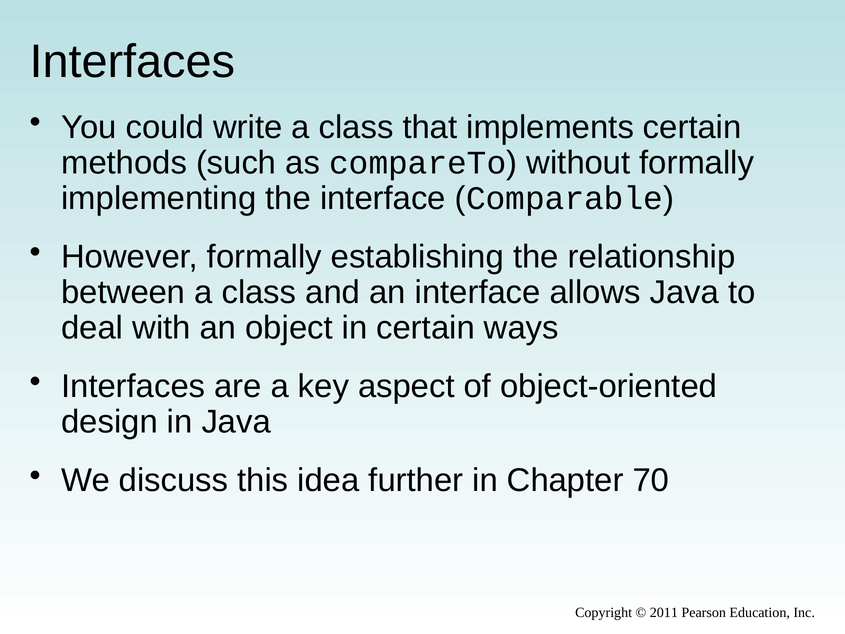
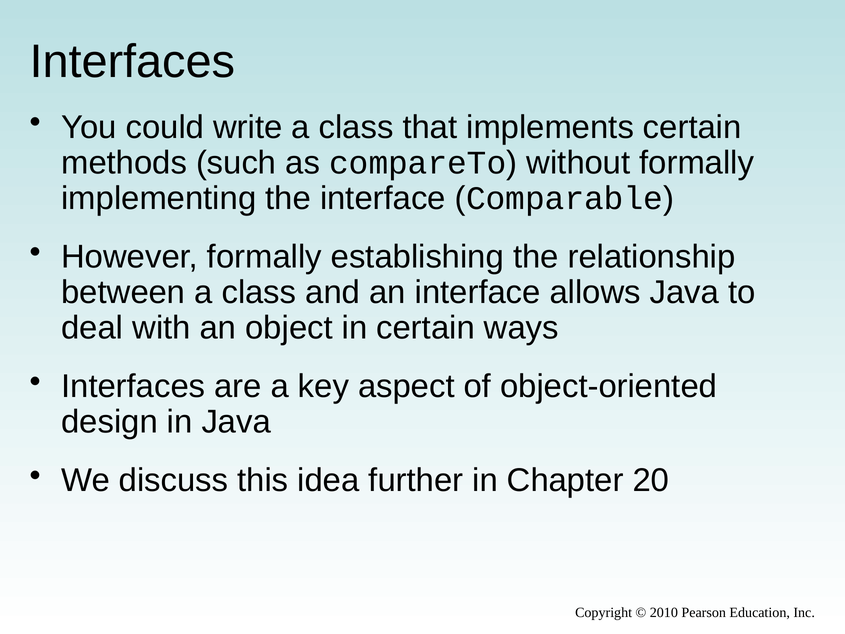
70: 70 -> 20
2011: 2011 -> 2010
